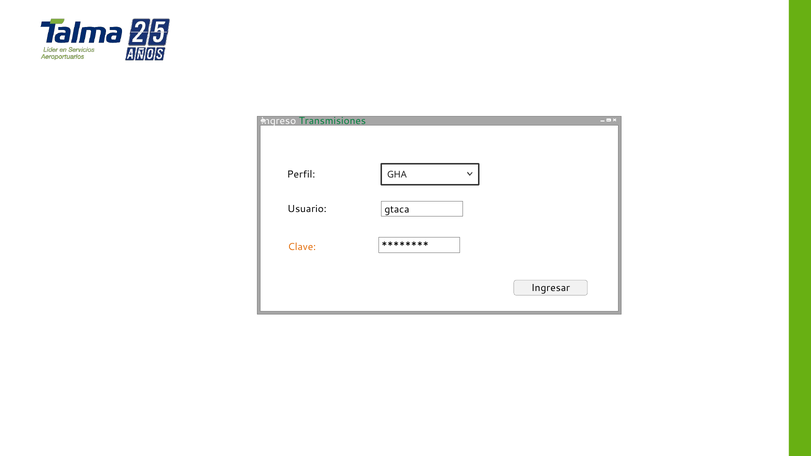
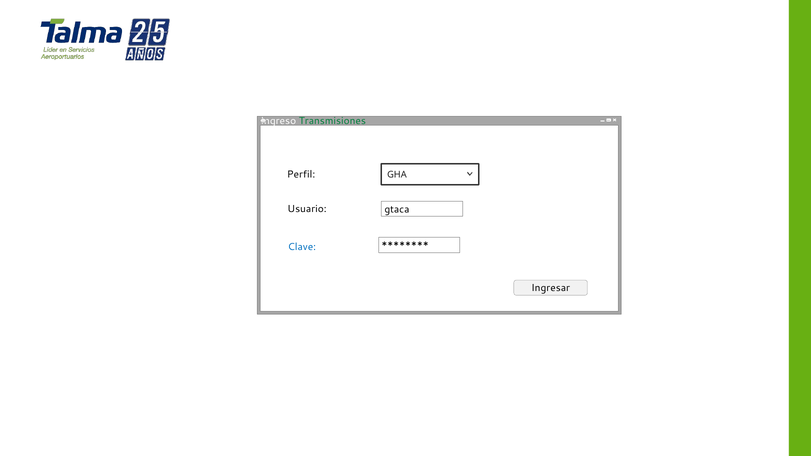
Clave colour: orange -> blue
